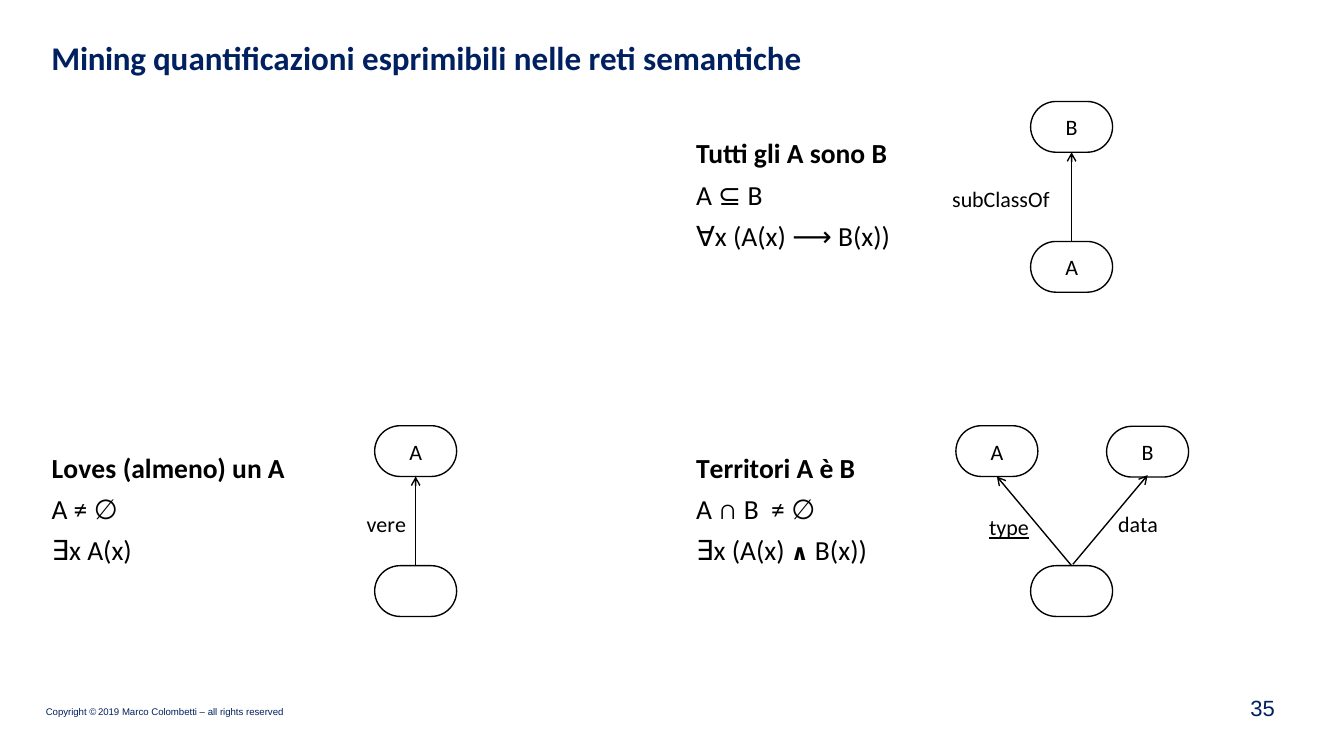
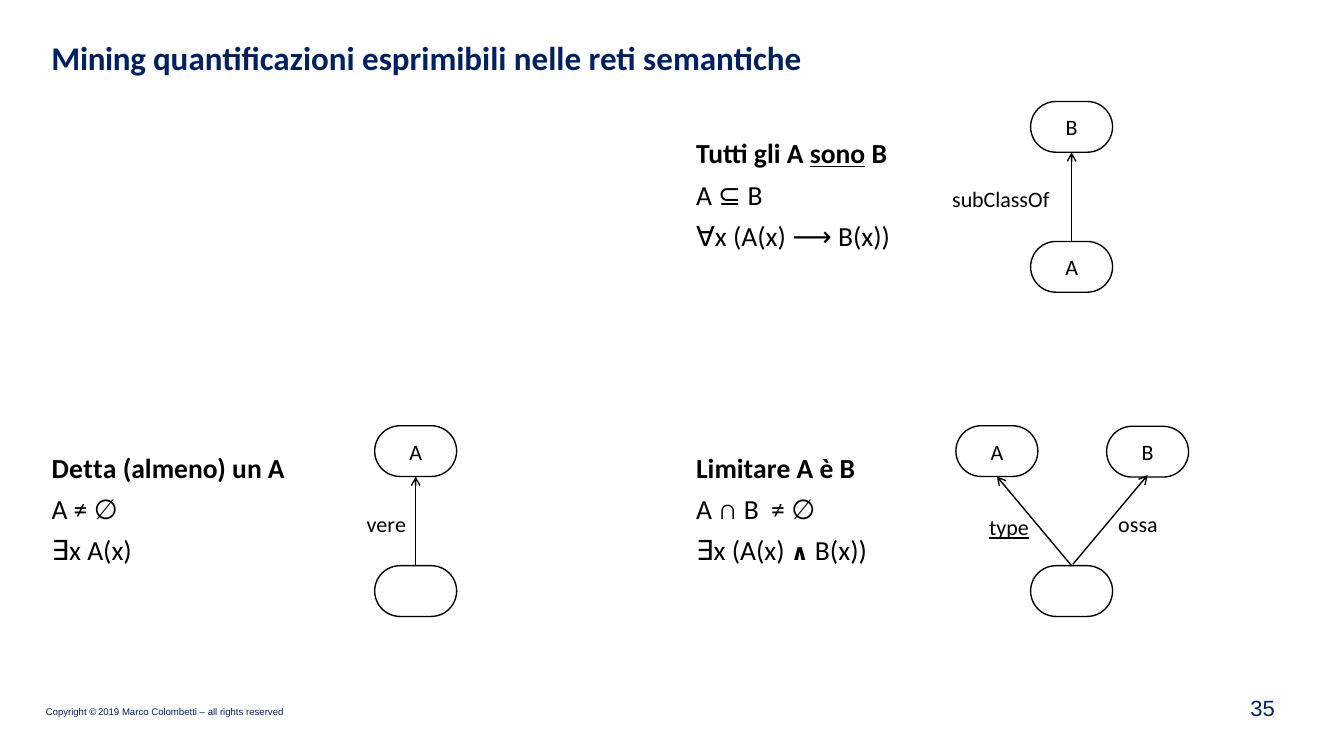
sono underline: none -> present
Loves: Loves -> Detta
Territori: Territori -> Limitare
data: data -> ossa
